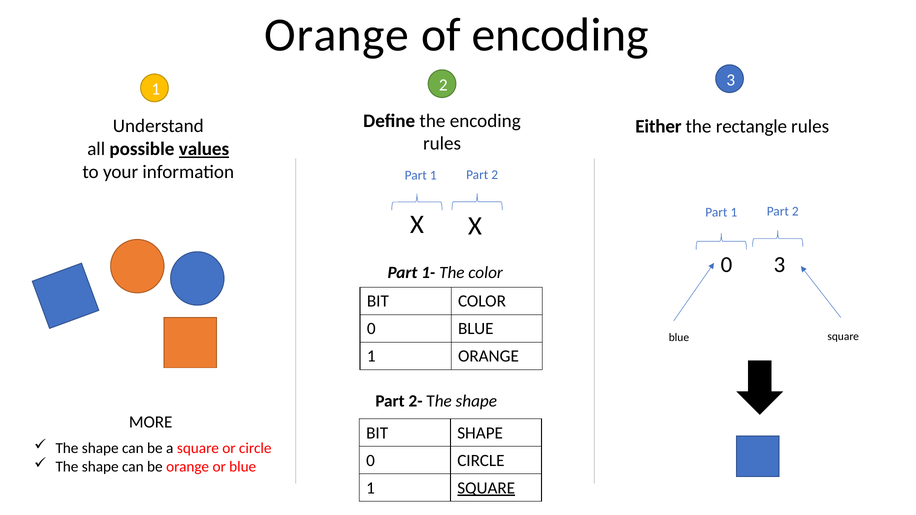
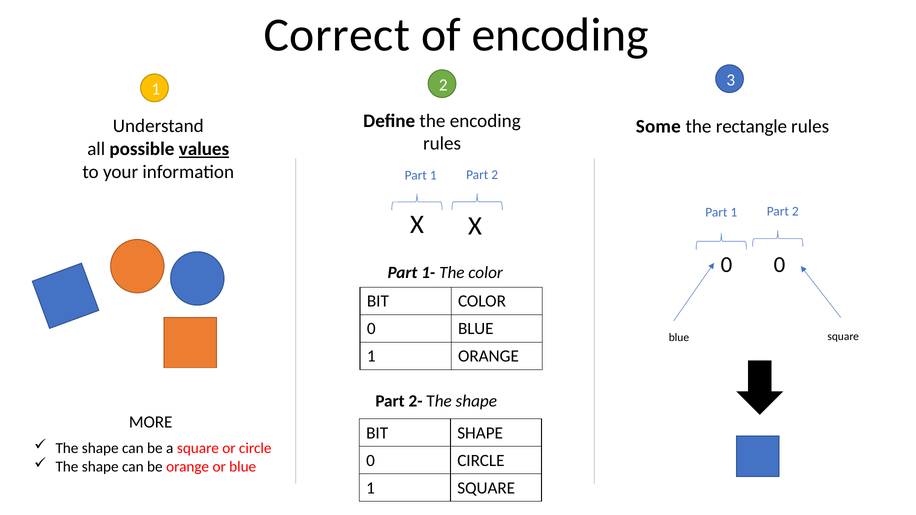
Orange at (337, 35): Orange -> Correct
Either: Either -> Some
0 3: 3 -> 0
SQUARE at (486, 488) underline: present -> none
